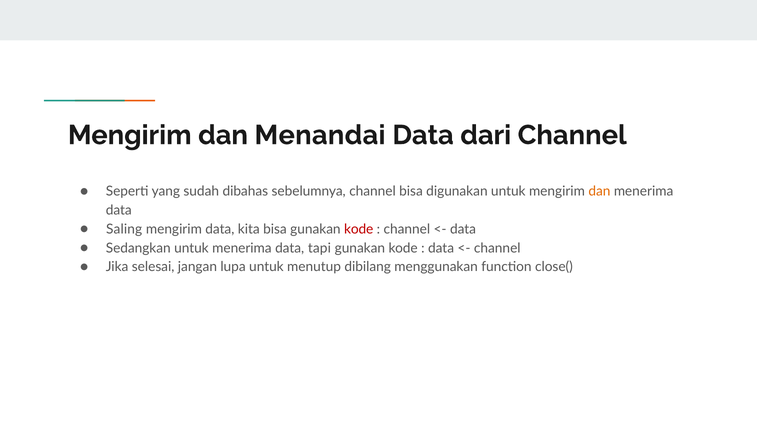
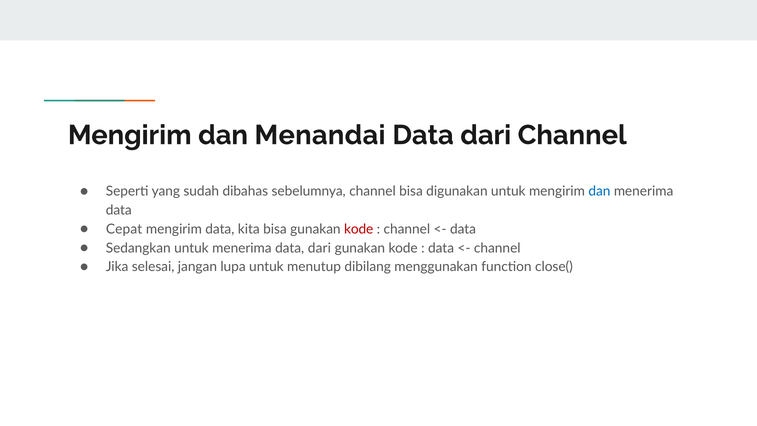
dan at (599, 191) colour: orange -> blue
Saling: Saling -> Cepat
menerima data tapi: tapi -> dari
